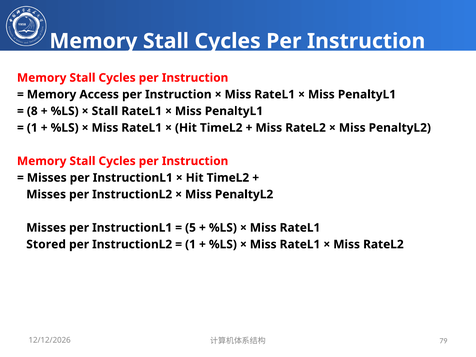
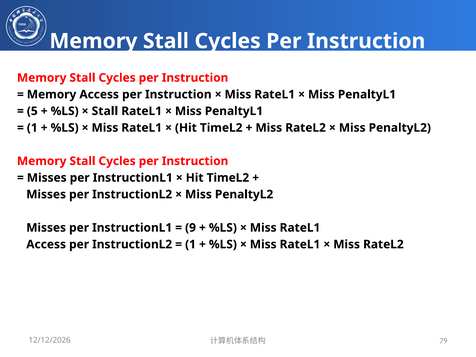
8: 8 -> 5
5: 5 -> 9
Stored at (46, 244): Stored -> Access
